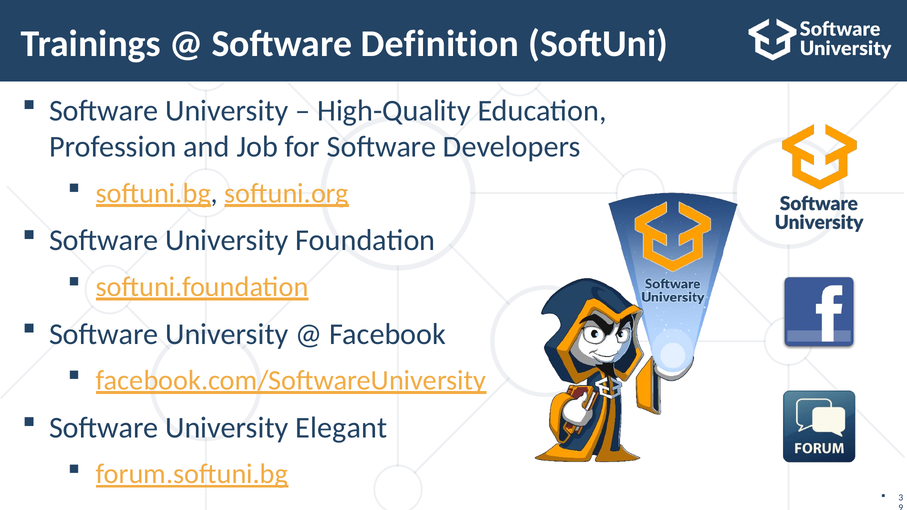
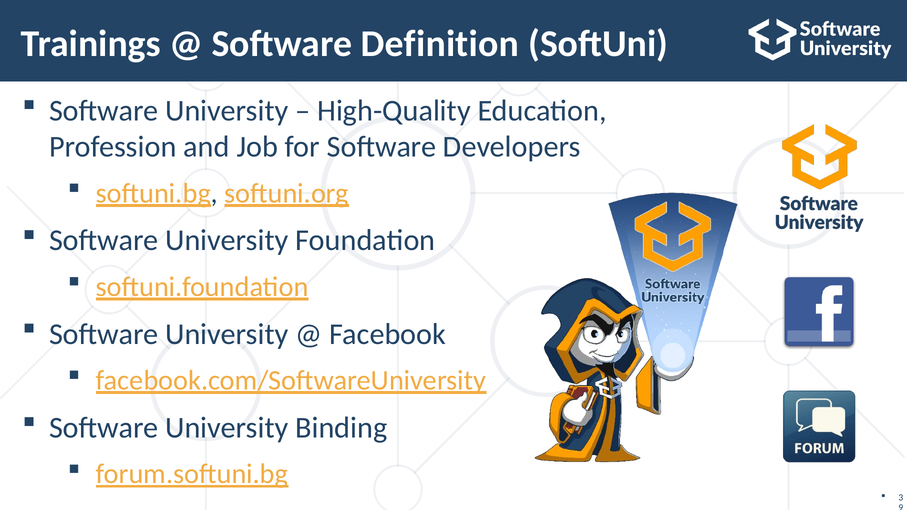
Elegant: Elegant -> Binding
